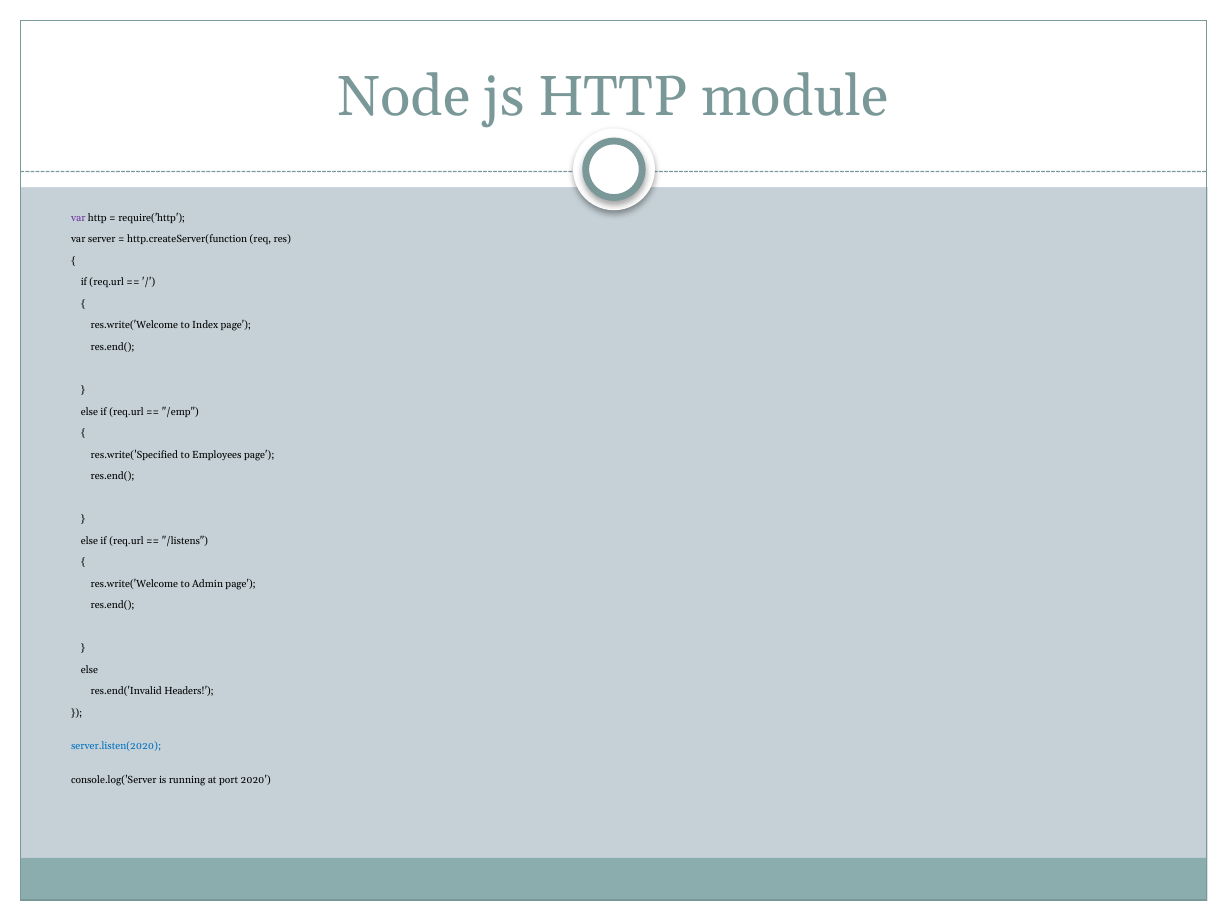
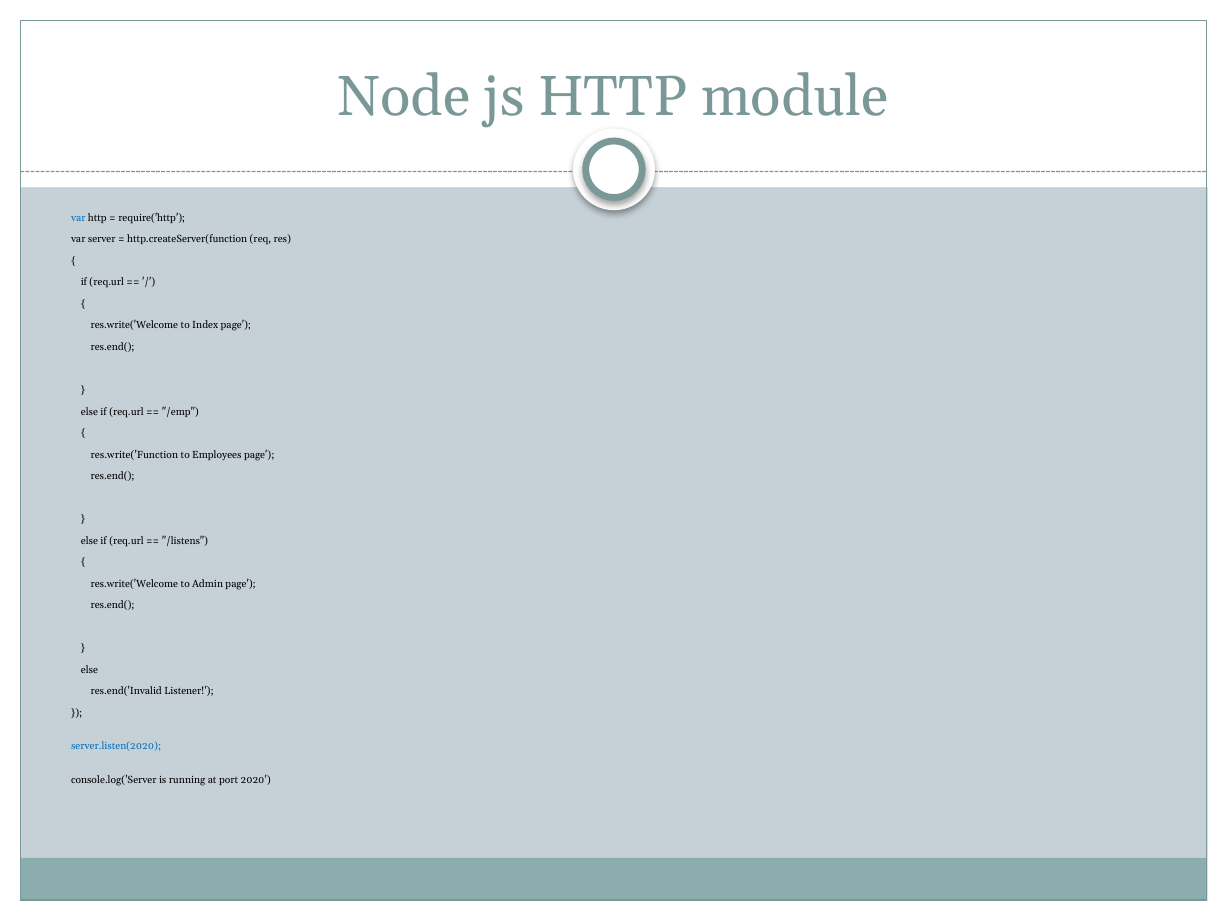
var at (78, 218) colour: purple -> blue
res.write('Specified: res.write('Specified -> res.write('Function
Headers: Headers -> Listener
